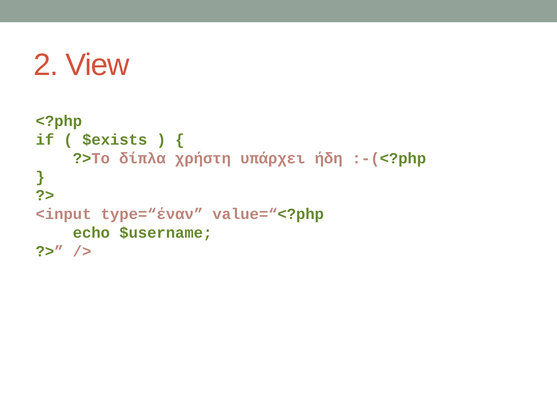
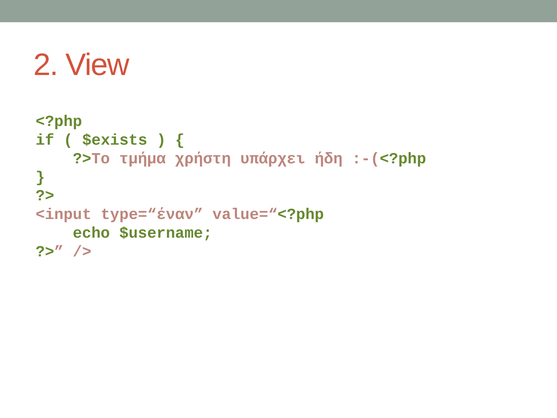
δίπλα: δίπλα -> τμήμα
